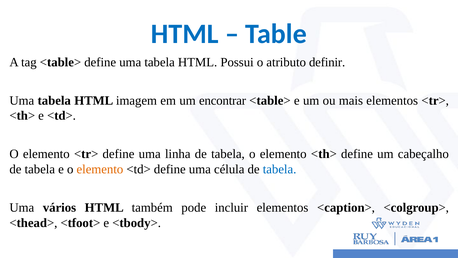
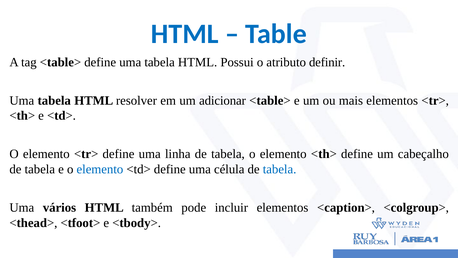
imagem: imagem -> resolver
encontrar: encontrar -> adicionar
elemento at (100, 169) colour: orange -> blue
